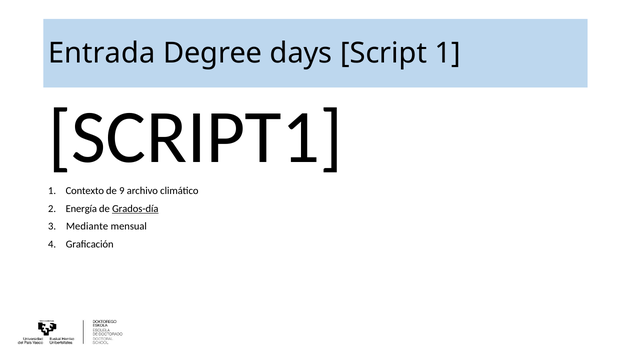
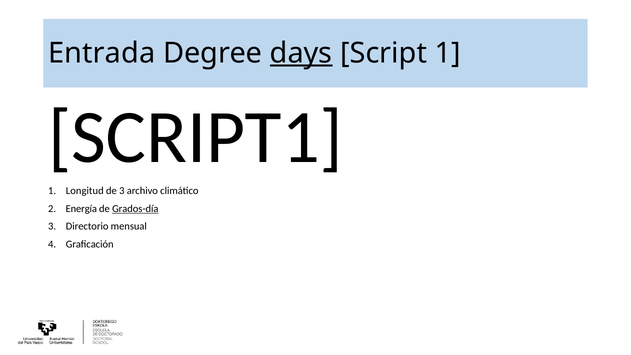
days underline: none -> present
Contexto: Contexto -> Longitud
de 9: 9 -> 3
Mediante: Mediante -> Directorio
